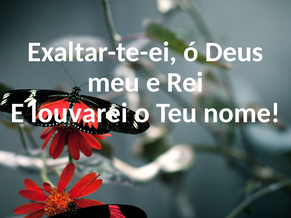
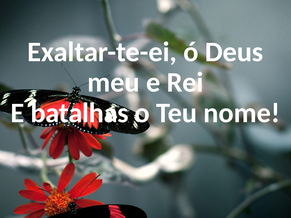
louvarei: louvarei -> batalhas
